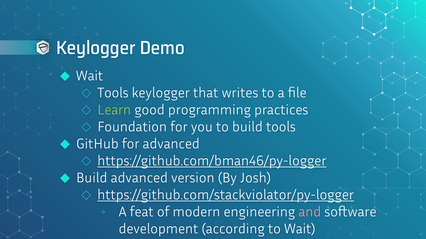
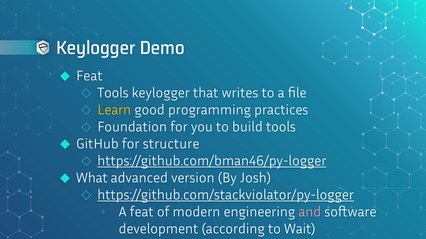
Wait at (89, 76): Wait -> Feat
Learn colour: light green -> yellow
for advanced: advanced -> structure
Build at (92, 178): Build -> What
